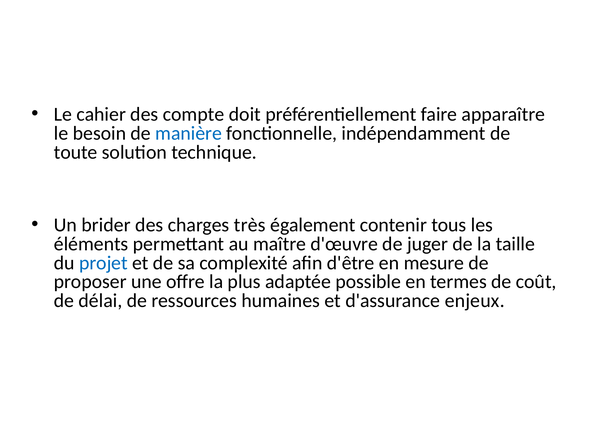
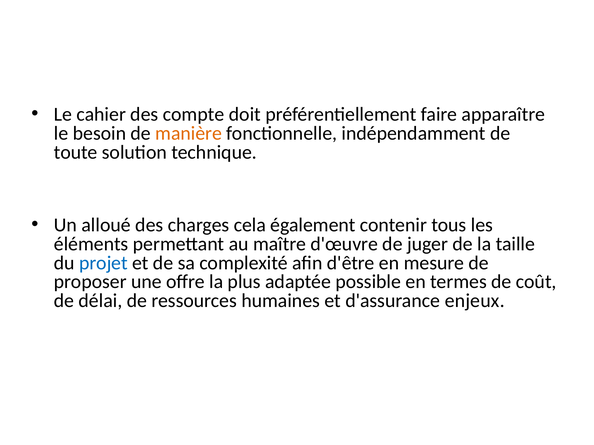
manière colour: blue -> orange
brider: brider -> alloué
très: très -> cela
